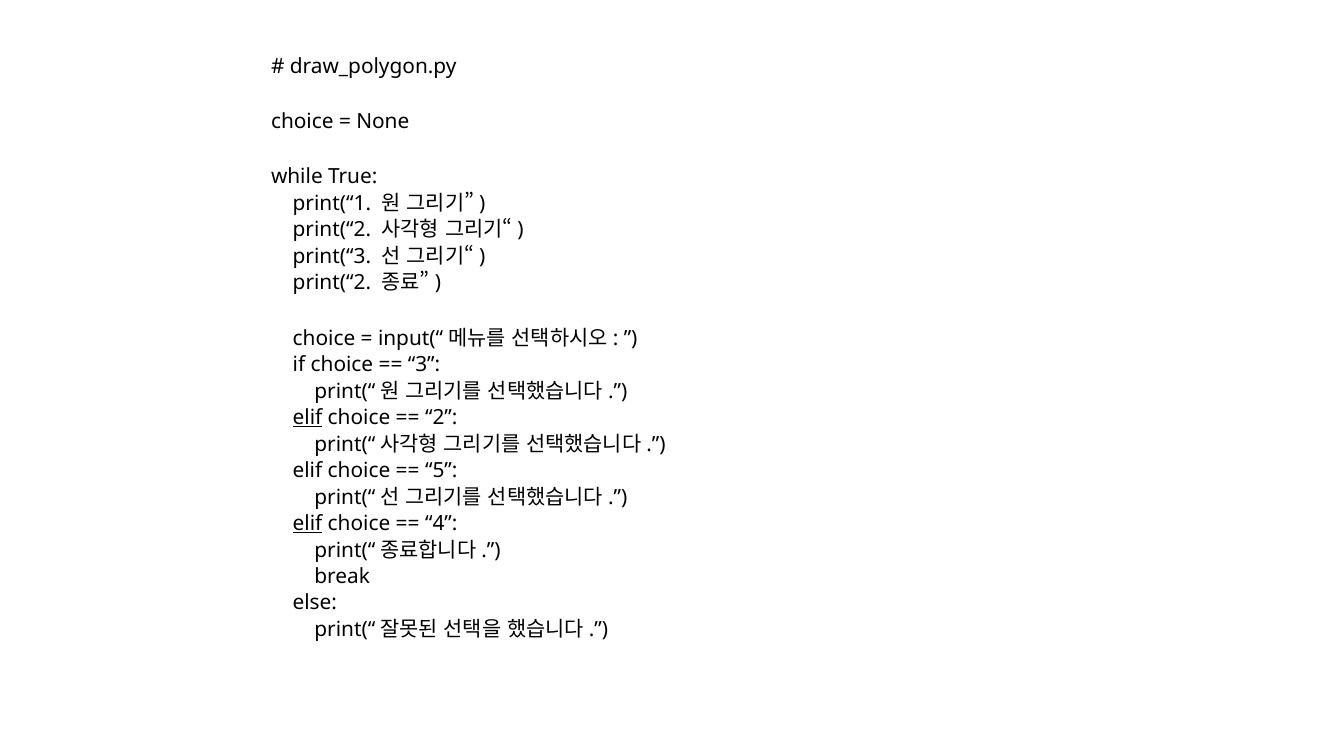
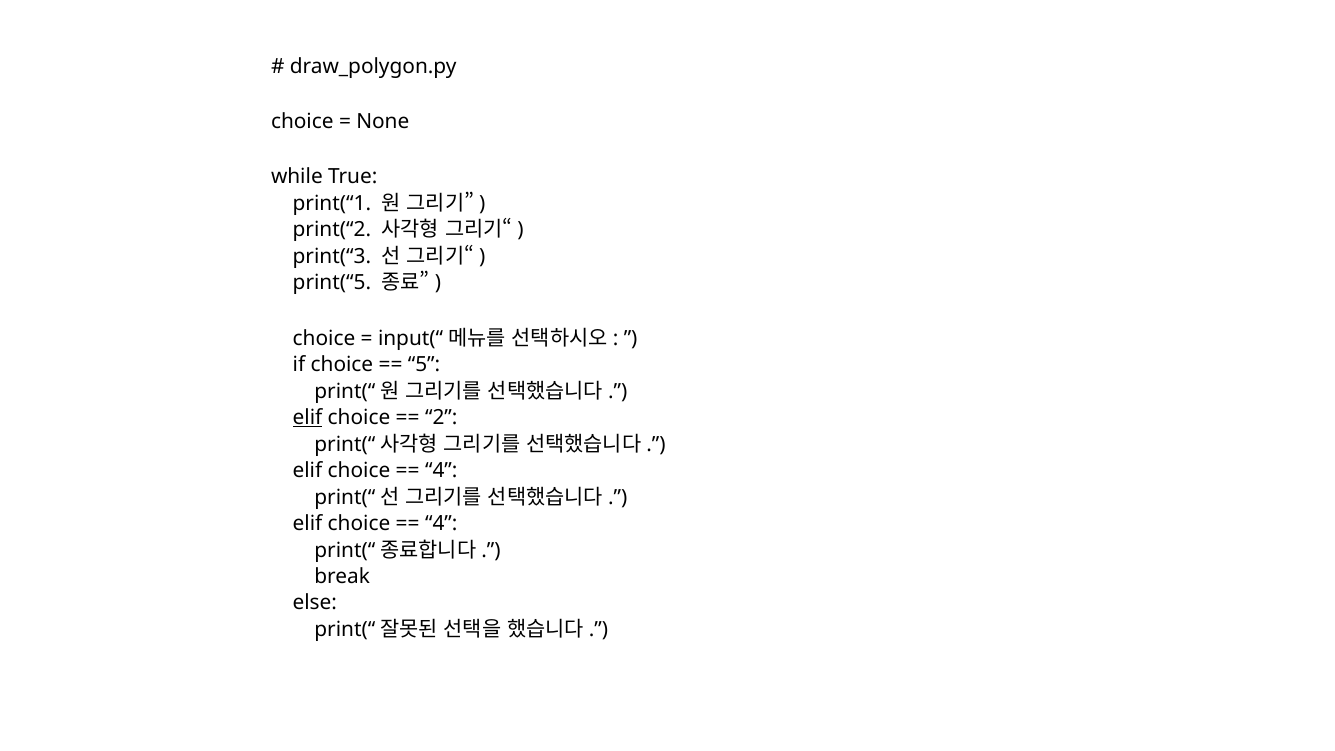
print(“2 at (332, 283): print(“2 -> print(“5
3: 3 -> 5
5 at (441, 471): 5 -> 4
elif at (308, 524) underline: present -> none
